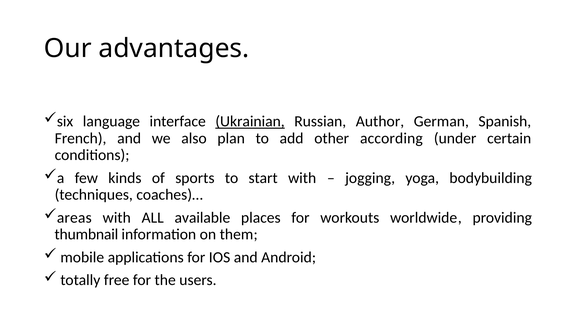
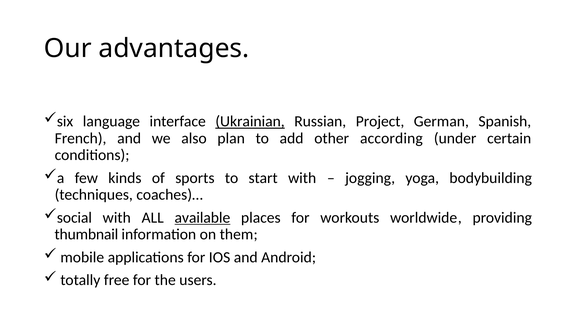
Author: Author -> Project
areas: areas -> social
available underline: none -> present
